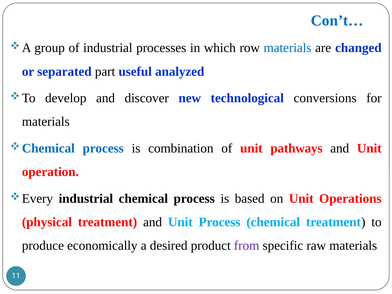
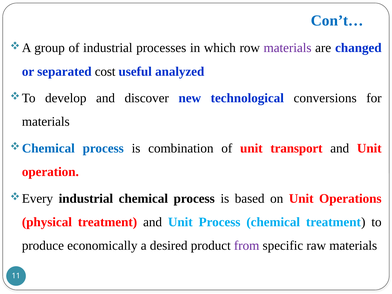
materials at (288, 48) colour: blue -> purple
part: part -> cost
pathways: pathways -> transport
